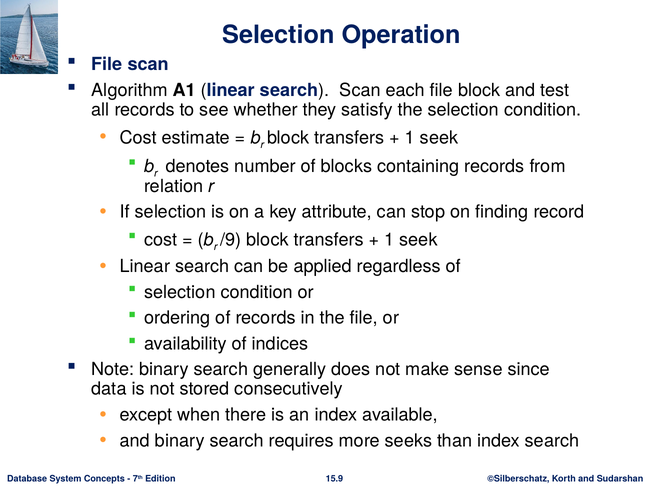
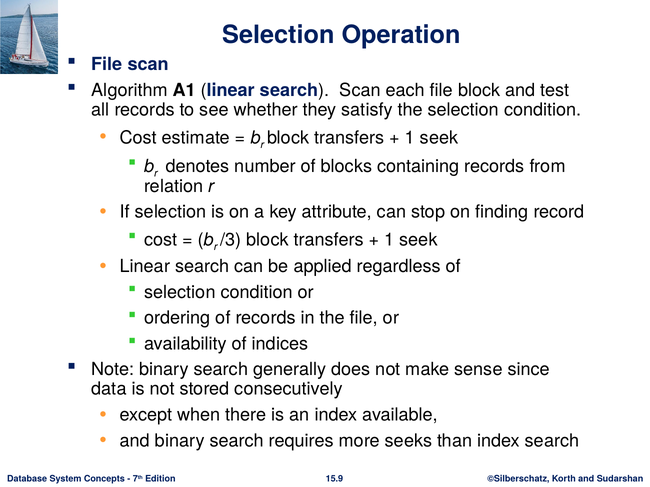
/9: /9 -> /3
